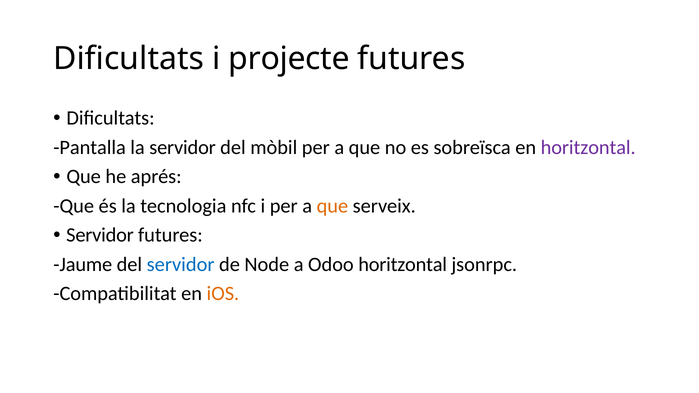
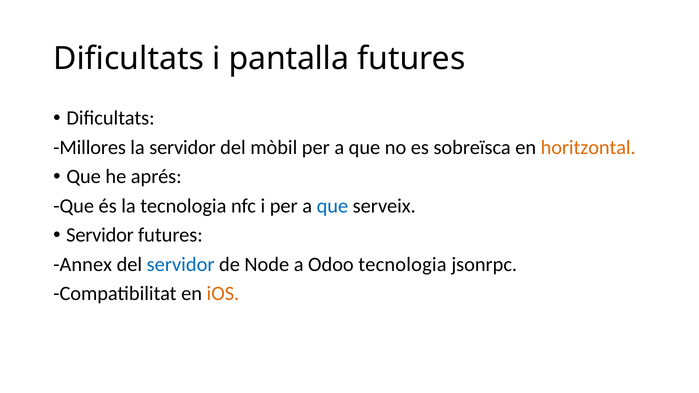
projecte: projecte -> pantalla
Pantalla: Pantalla -> Millores
horitzontal at (588, 147) colour: purple -> orange
que at (332, 206) colour: orange -> blue
Jaume: Jaume -> Annex
Odoo horitzontal: horitzontal -> tecnologia
